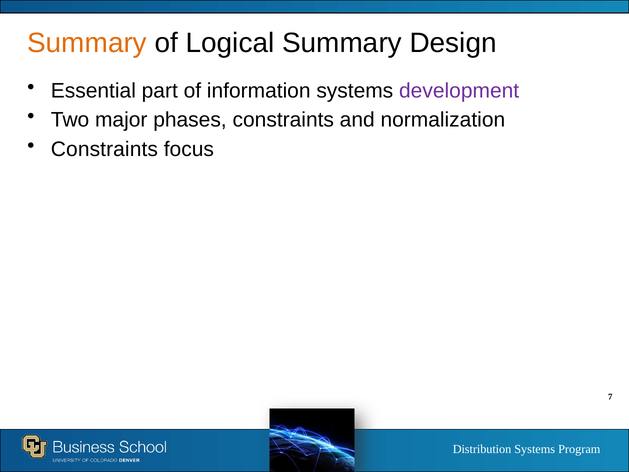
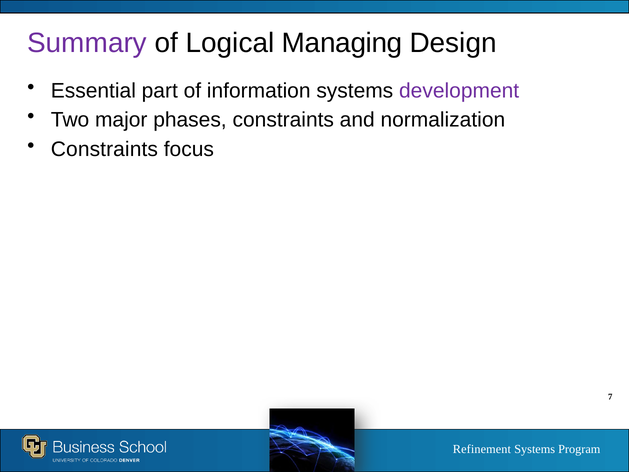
Summary at (87, 43) colour: orange -> purple
Logical Summary: Summary -> Managing
Distribution: Distribution -> Refinement
